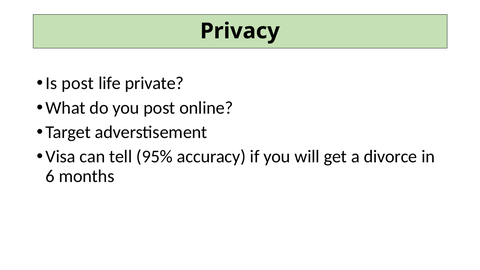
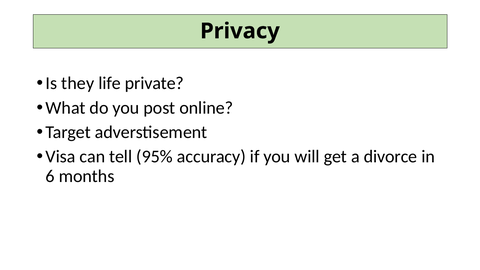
Is post: post -> they
